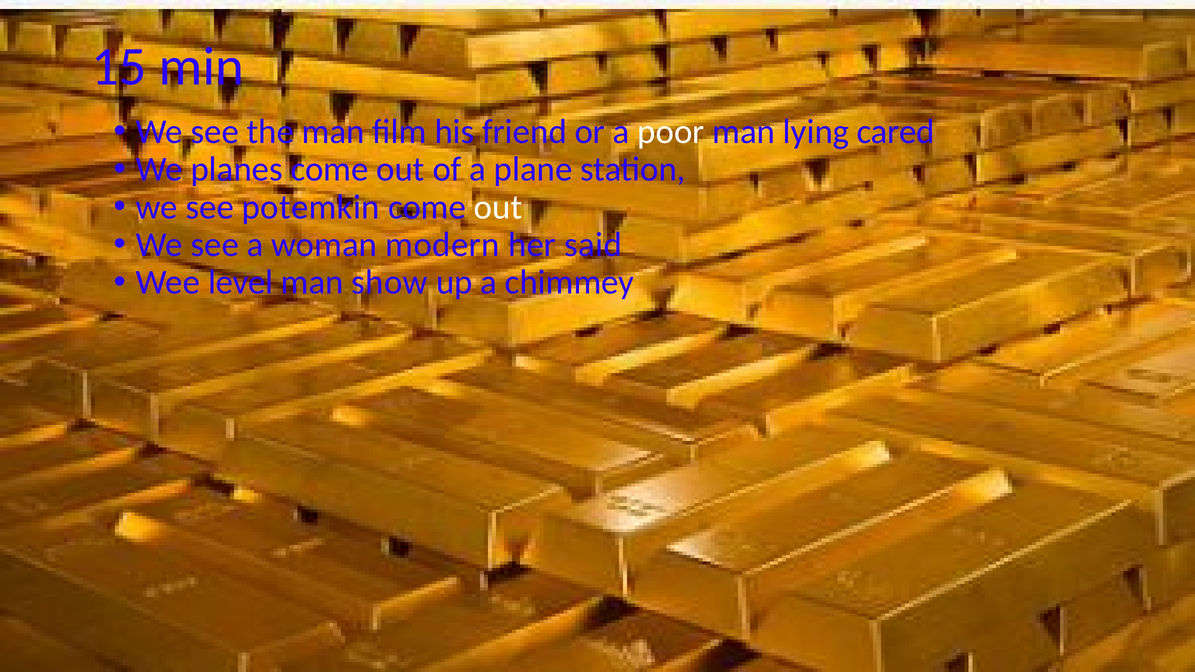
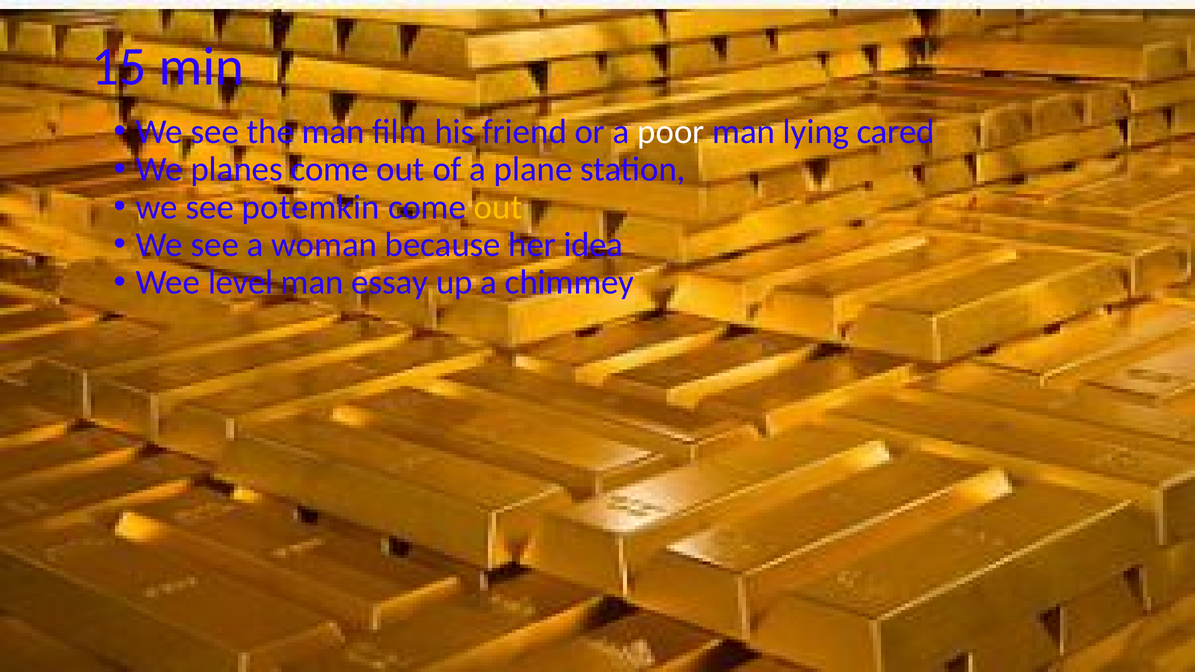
out at (498, 207) colour: white -> yellow
modern: modern -> because
said: said -> idea
show: show -> essay
